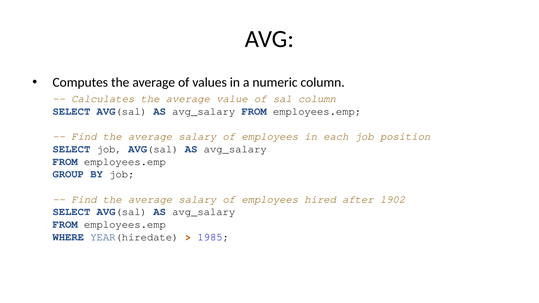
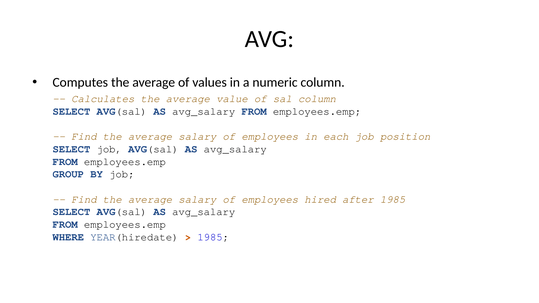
after 1902: 1902 -> 1985
